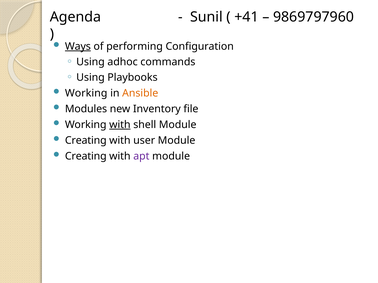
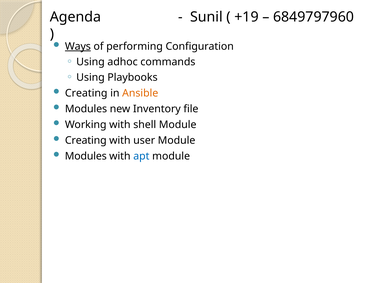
+41: +41 -> +19
9869797960: 9869797960 -> 6849797960
Working at (86, 93): Working -> Creating
with at (120, 125) underline: present -> none
Creating at (86, 156): Creating -> Modules
apt colour: purple -> blue
